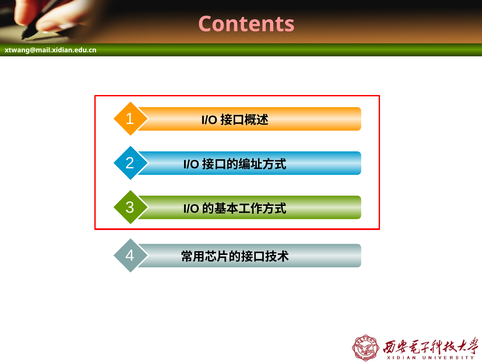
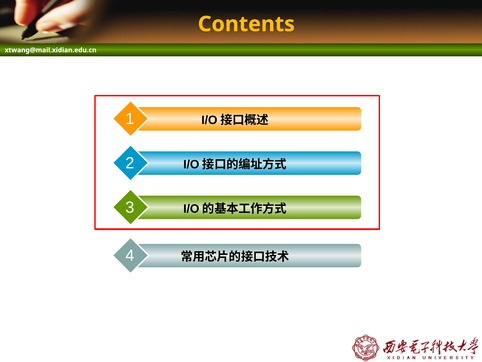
Contents colour: pink -> yellow
